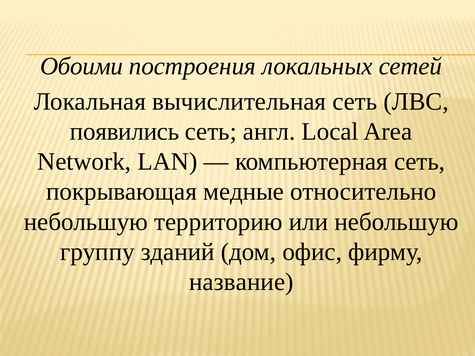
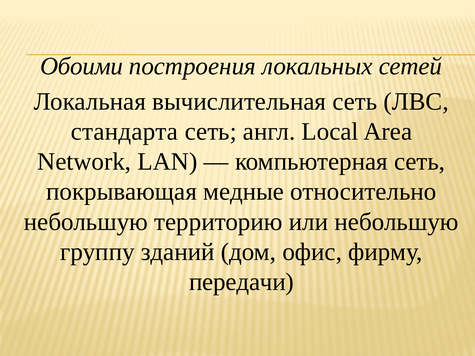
появились: появились -> стандарта
название: название -> передачи
